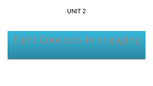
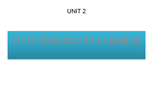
Eight: Eight -> Onto
